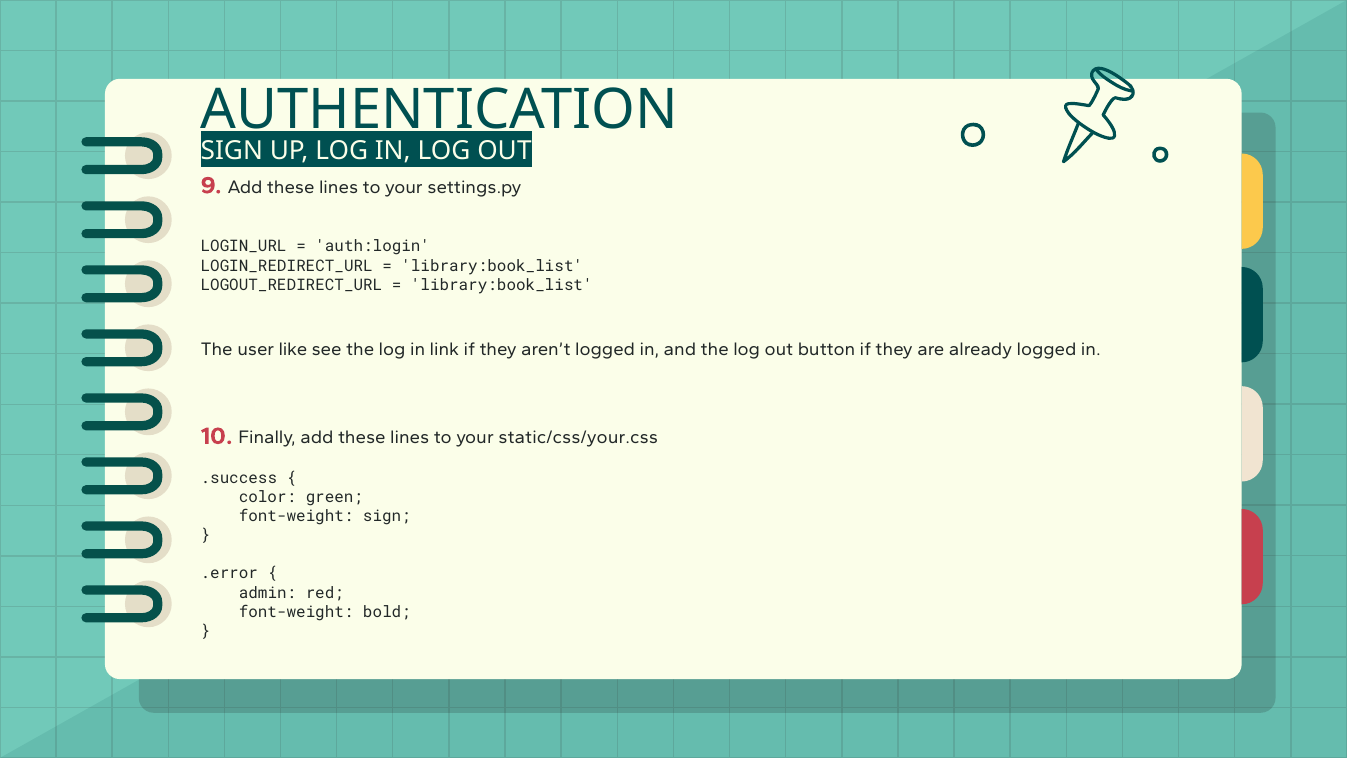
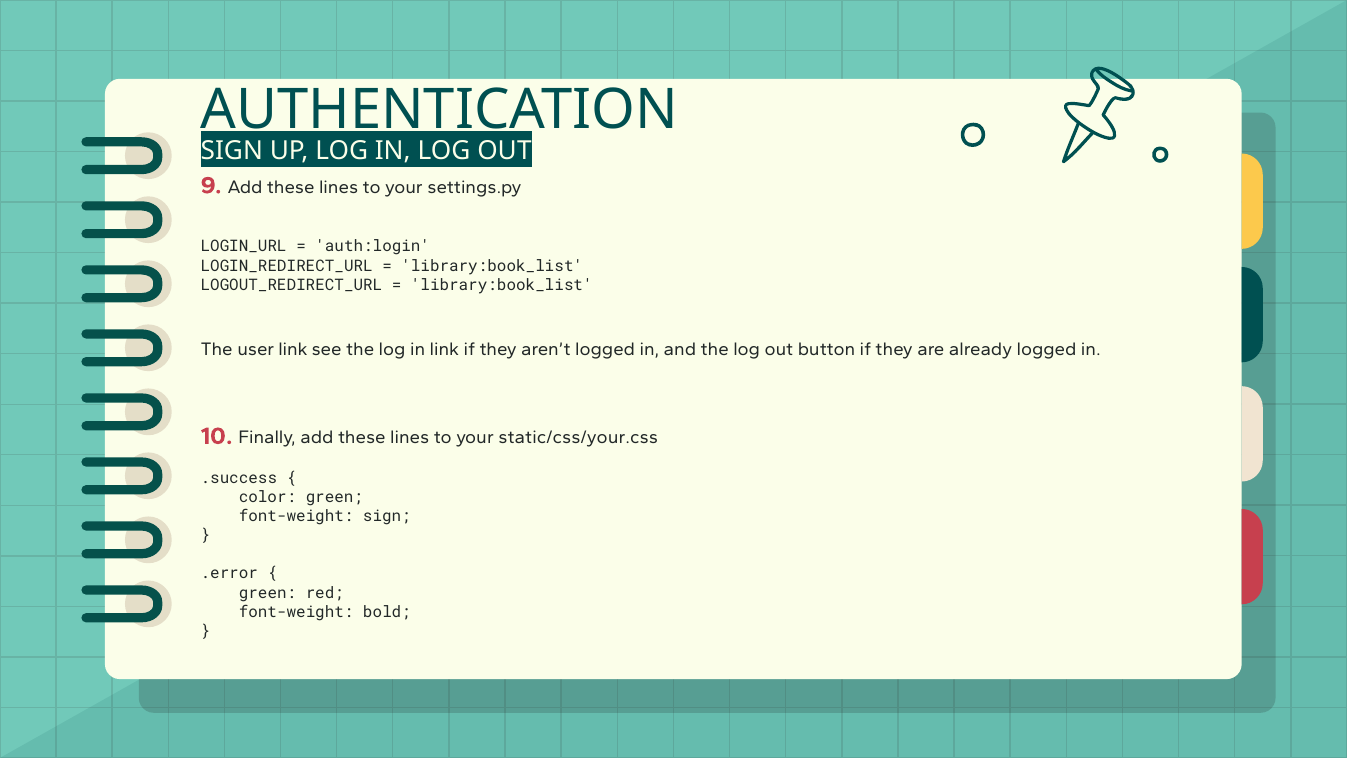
user like: like -> link
admin at (268, 593): admin -> green
